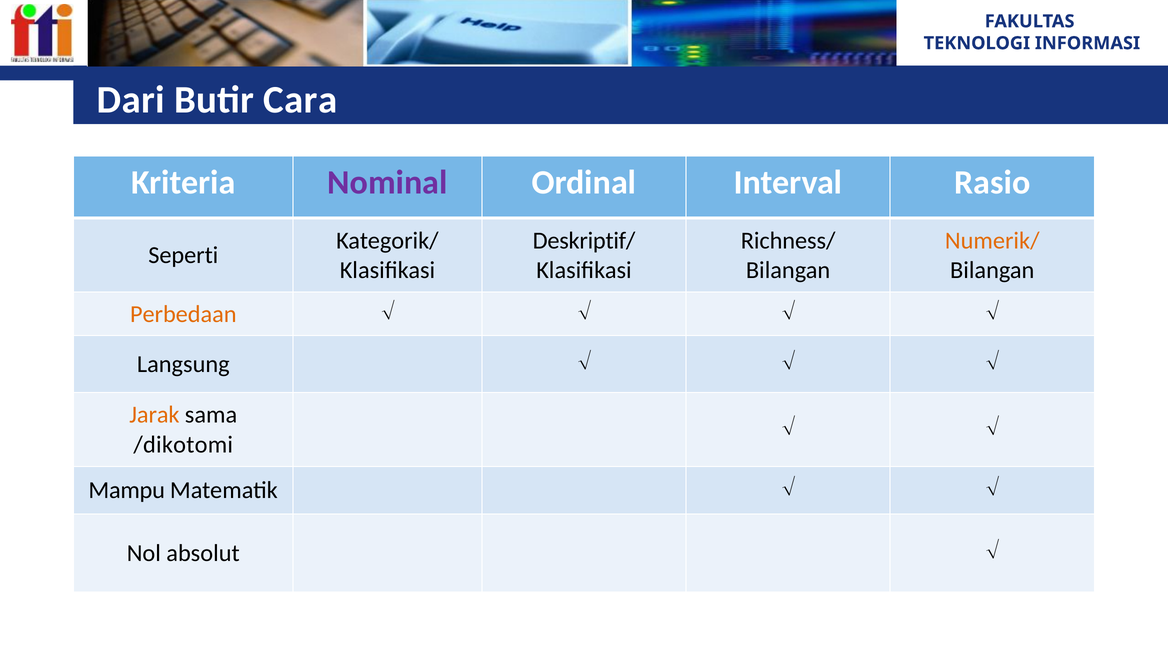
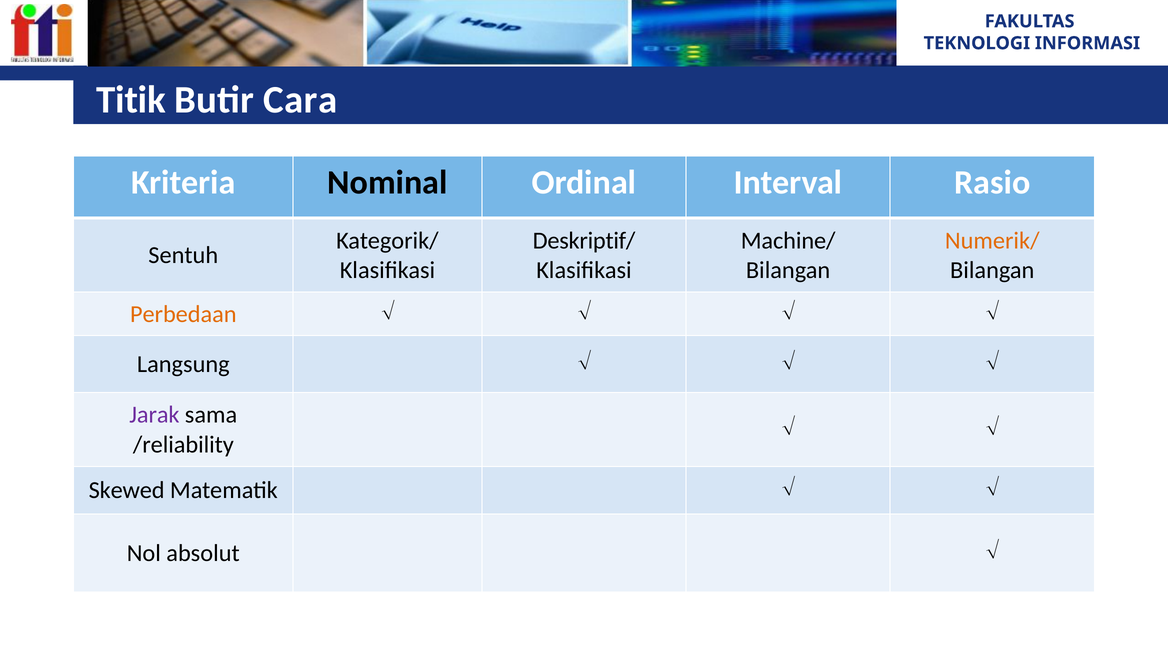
Dari: Dari -> Titik
Nominal colour: purple -> black
Richness/: Richness/ -> Machine/
Seperti: Seperti -> Sentuh
Jarak colour: orange -> purple
/dikotomi: /dikotomi -> /reliability
Mampu: Mampu -> Skewed
